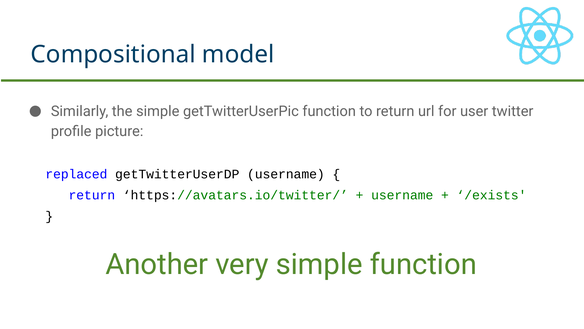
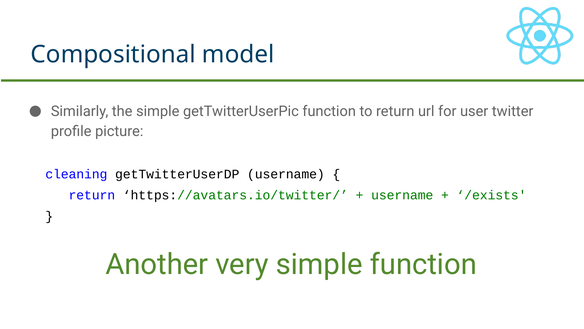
replaced: replaced -> cleaning
